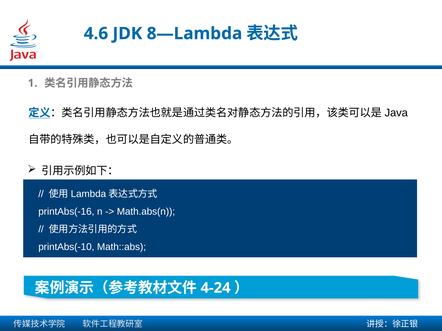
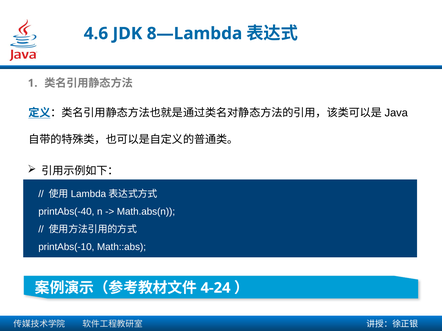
printAbs(-16: printAbs(-16 -> printAbs(-40
